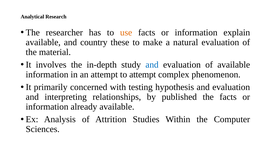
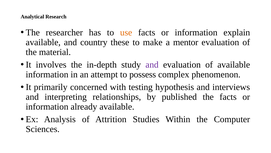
natural: natural -> mentor
and at (152, 64) colour: blue -> purple
to attempt: attempt -> possess
hypothesis and evaluation: evaluation -> interviews
